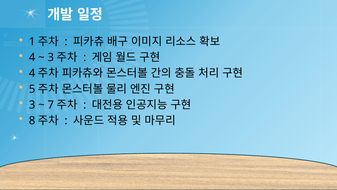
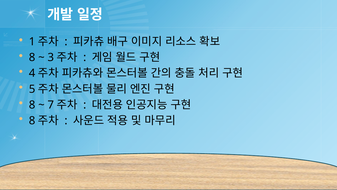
4 at (32, 57): 4 -> 8
3 at (32, 105): 3 -> 8
